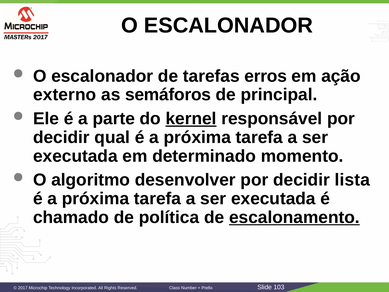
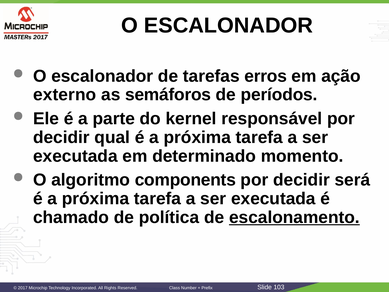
principal: principal -> períodos
kernel underline: present -> none
desenvolver: desenvolver -> components
lista: lista -> será
